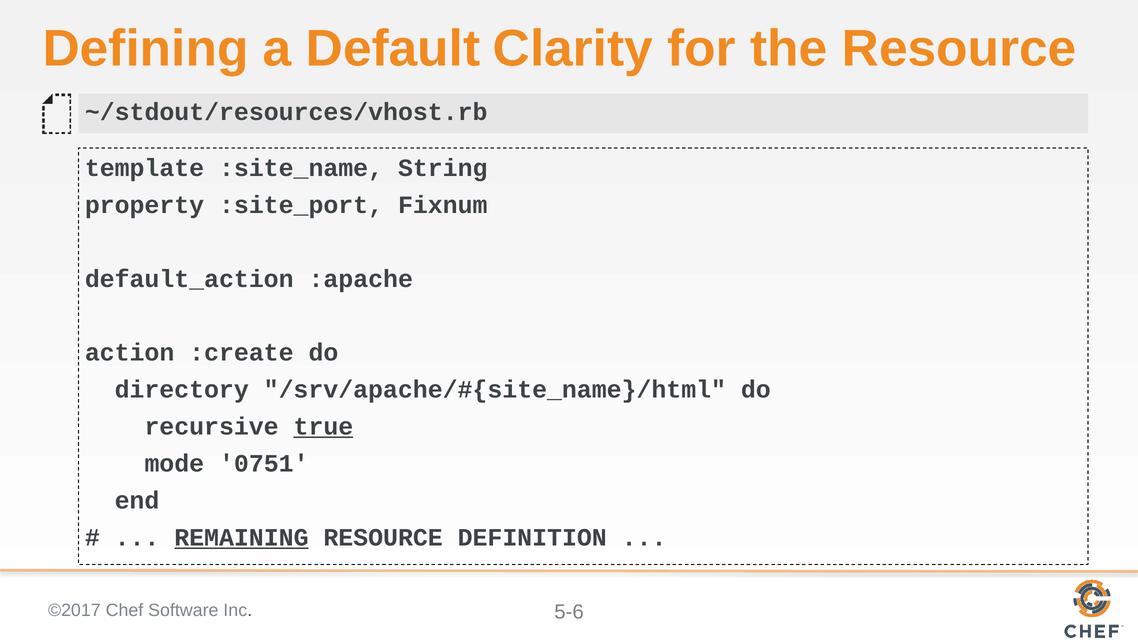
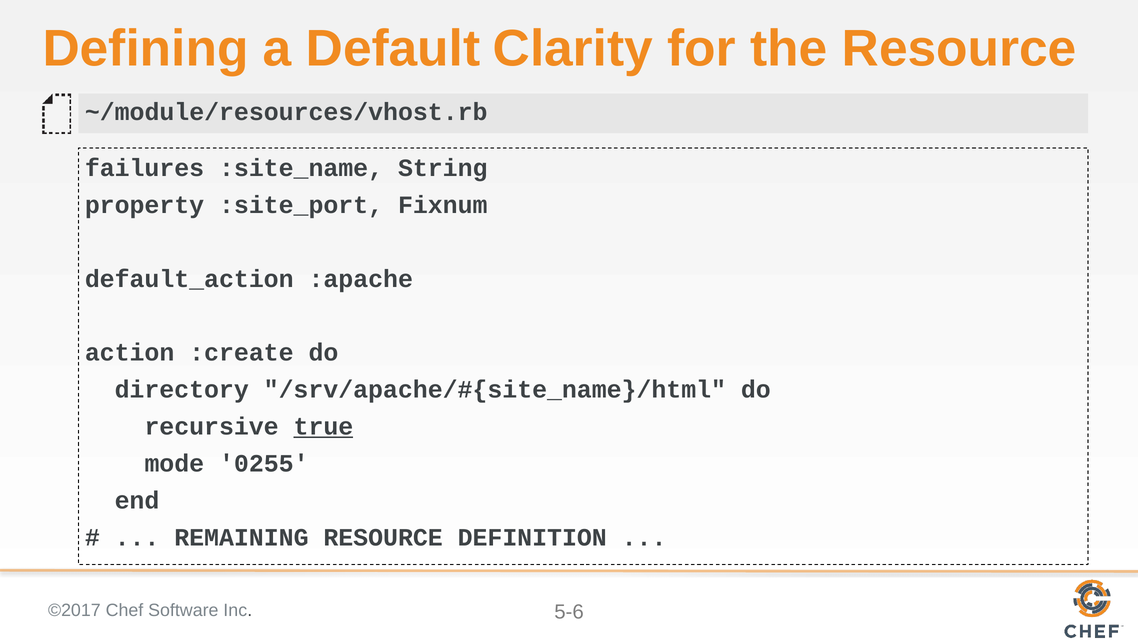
~/stdout/resources/vhost.rb: ~/stdout/resources/vhost.rb -> ~/module/resources/vhost.rb
template: template -> failures
0751: 0751 -> 0255
REMAINING underline: present -> none
